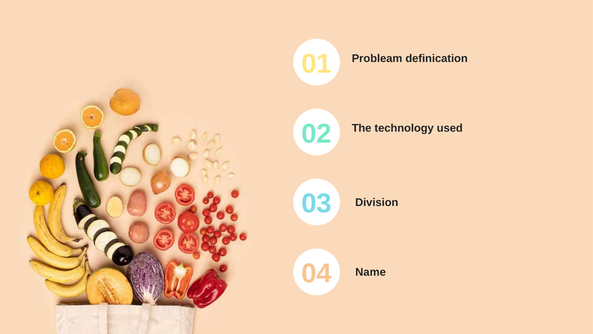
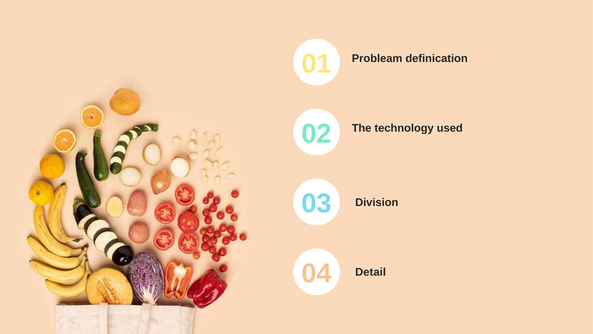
Name: Name -> Detail
